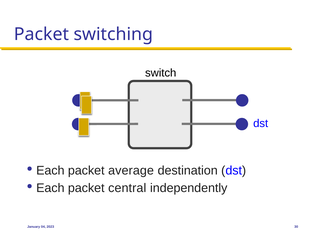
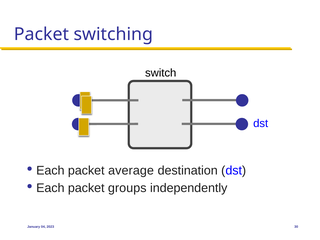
central: central -> groups
